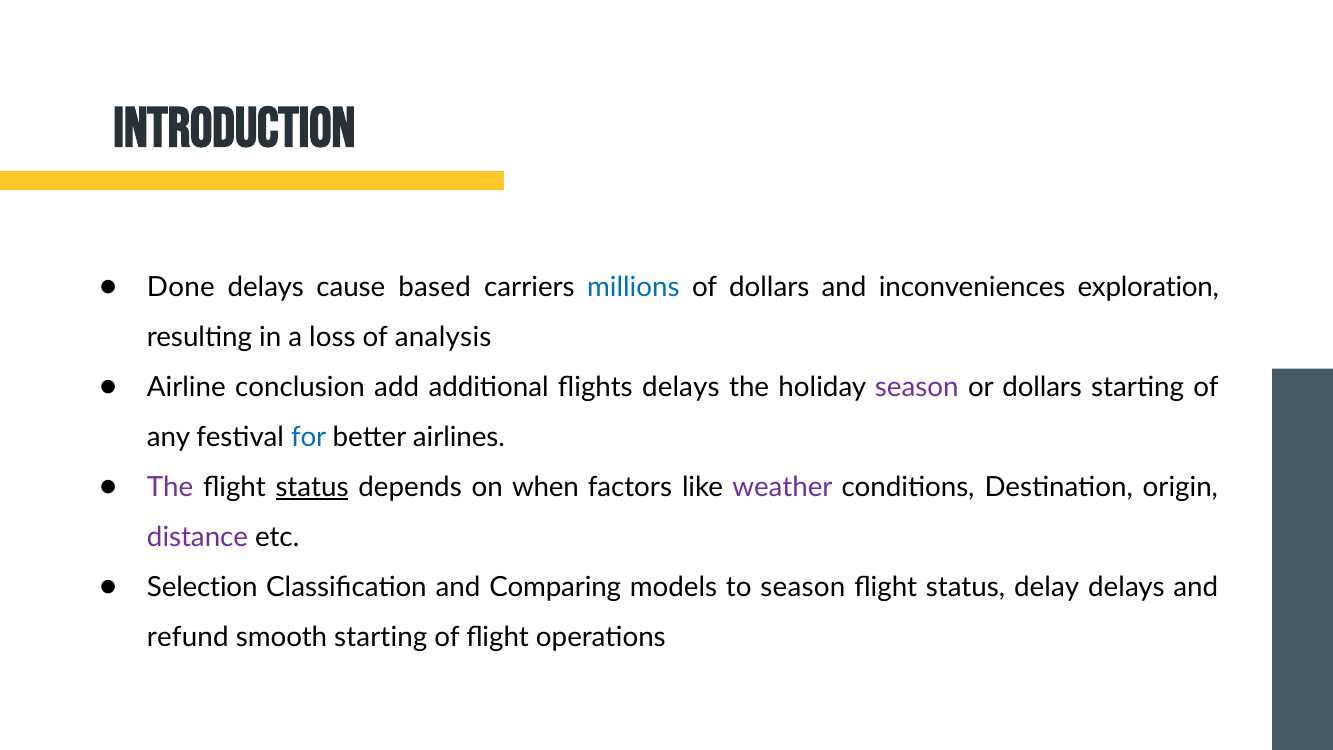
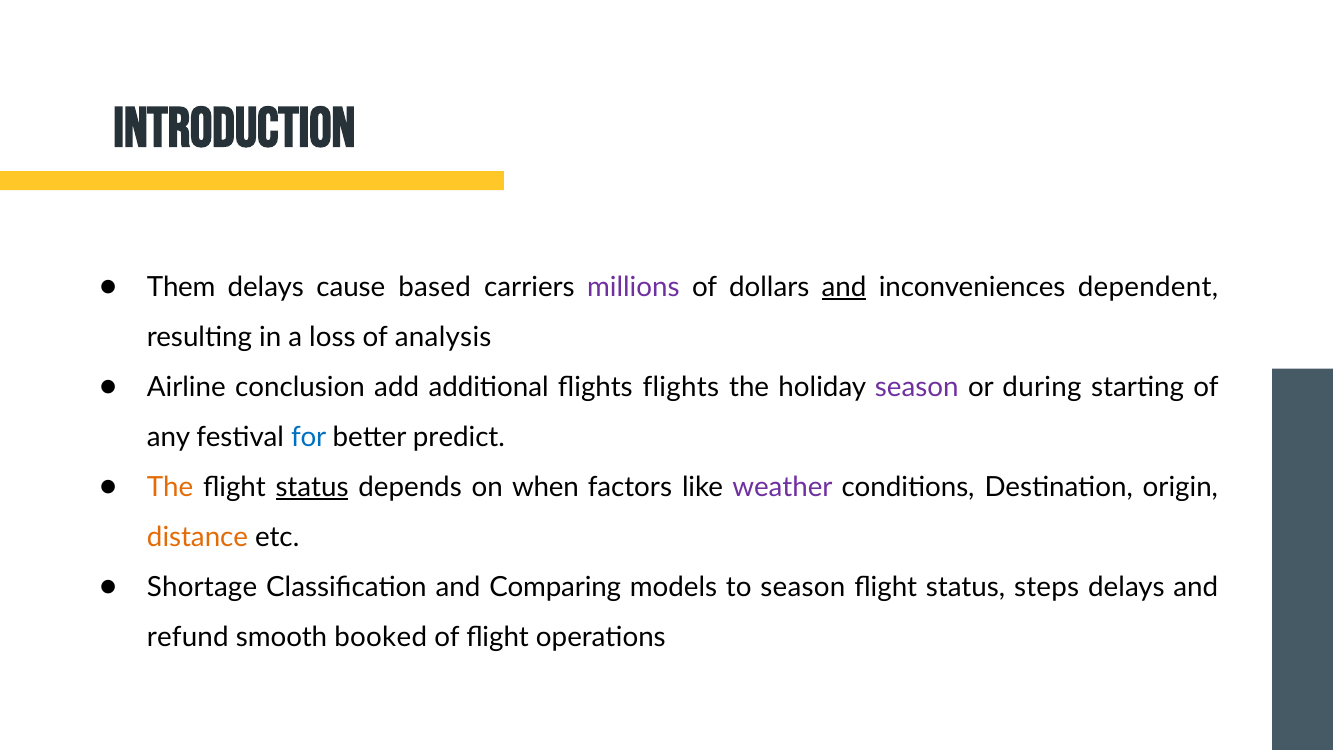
Done: Done -> Them
millions colour: blue -> purple
and at (844, 287) underline: none -> present
exploration: exploration -> dependent
flights delays: delays -> flights
or dollars: dollars -> during
airlines: airlines -> predict
The at (170, 487) colour: purple -> orange
distance colour: purple -> orange
Selection: Selection -> Shortage
delay: delay -> steps
smooth starting: starting -> booked
